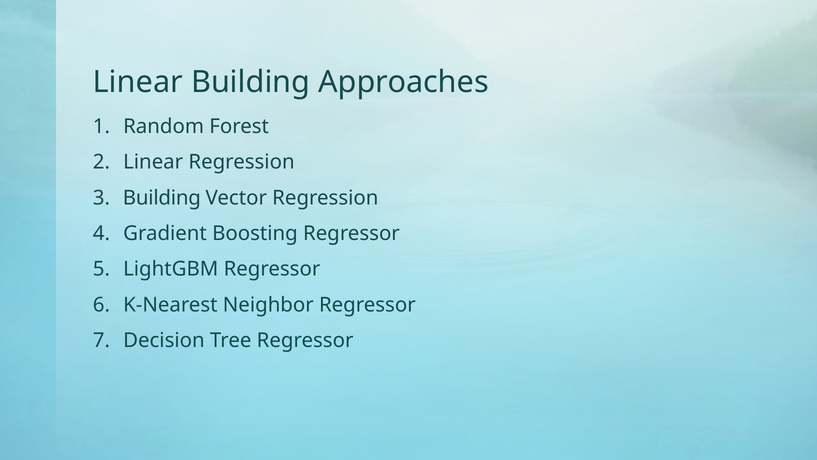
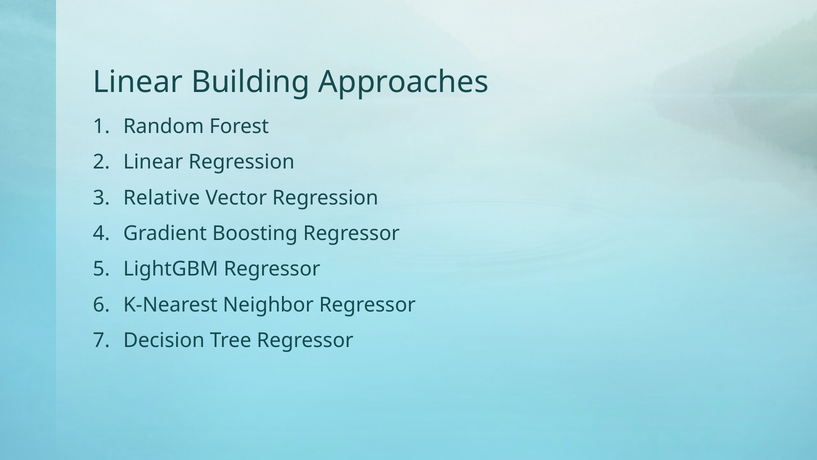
Building at (162, 198): Building -> Relative
